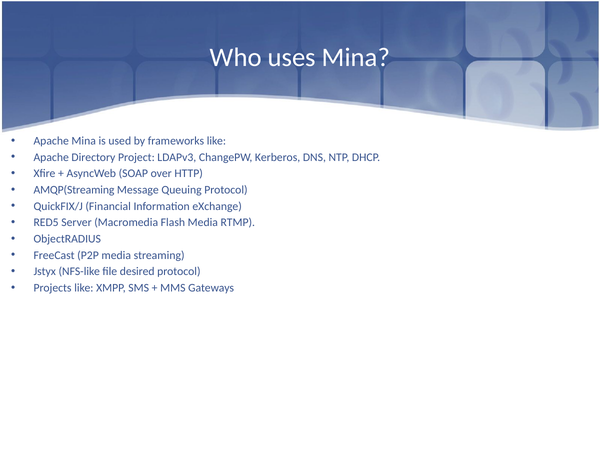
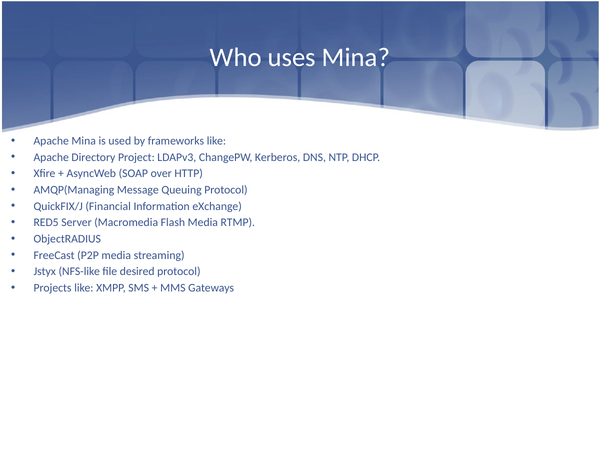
AMQP(Streaming: AMQP(Streaming -> AMQP(Managing
